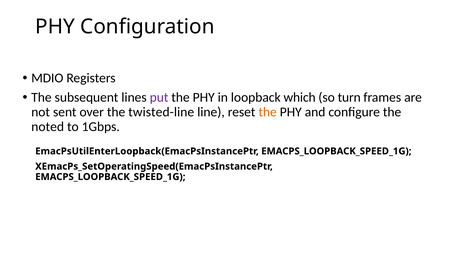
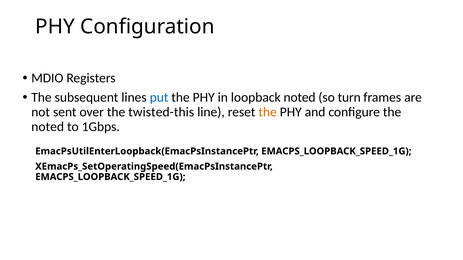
put colour: purple -> blue
loopback which: which -> noted
twisted-line: twisted-line -> twisted-this
